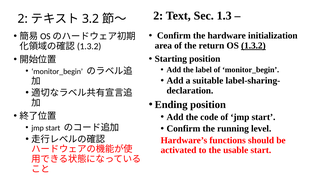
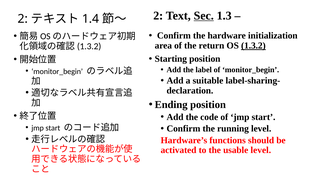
Sec underline: none -> present
3.2: 3.2 -> 1.4
usable start: start -> level
